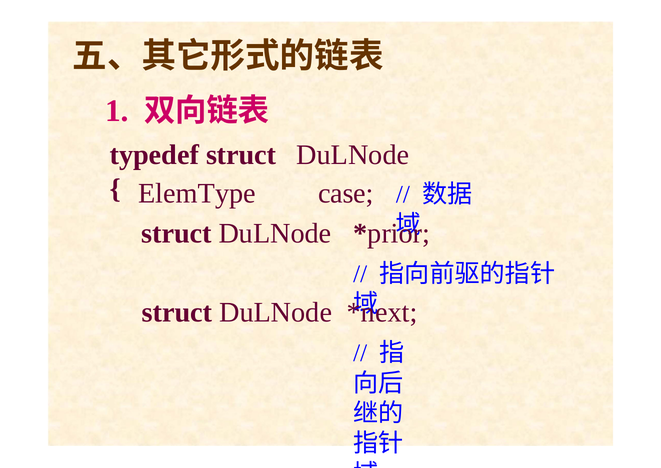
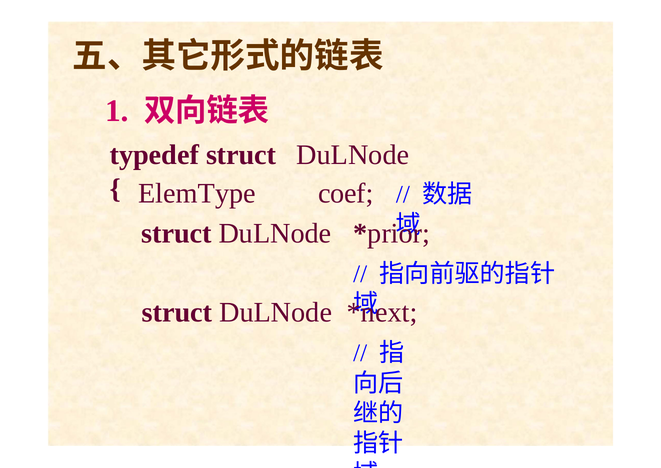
case: case -> coef
